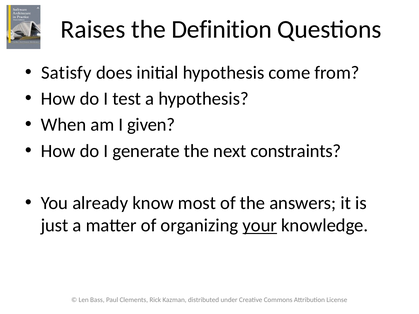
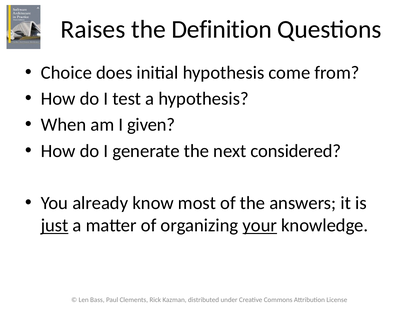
Satisfy: Satisfy -> Choice
constraints: constraints -> considered
just underline: none -> present
